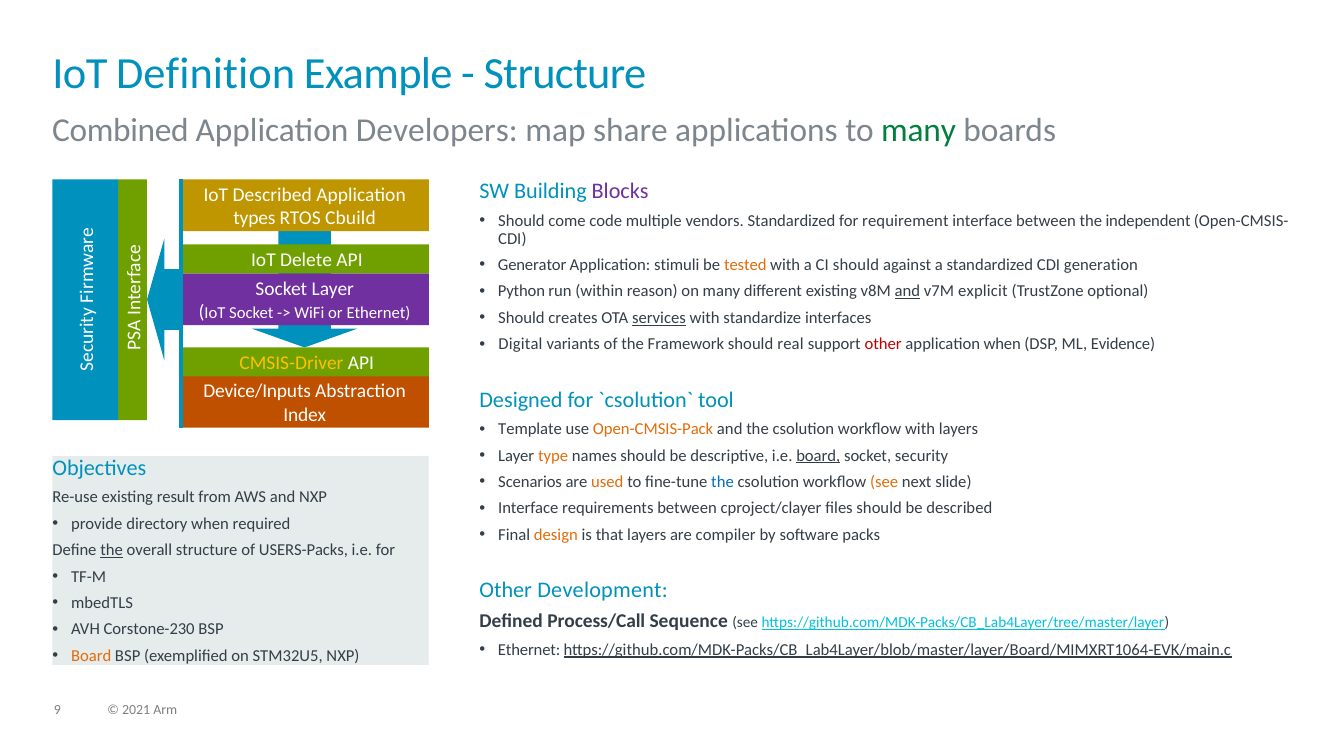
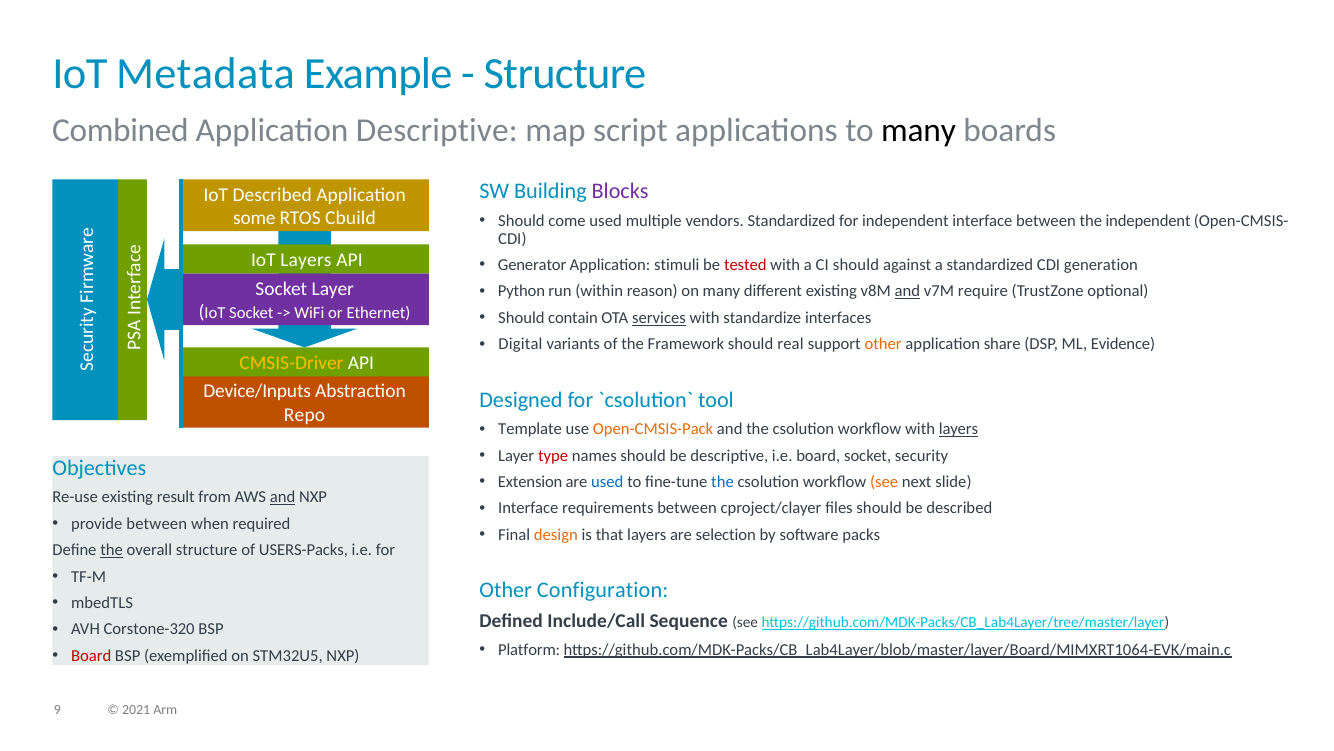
Definition: Definition -> Metadata
Application Developers: Developers -> Descriptive
share: share -> script
many at (918, 131) colour: green -> black
types: types -> some
come code: code -> used
for requirement: requirement -> independent
IoT Delete: Delete -> Layers
tested colour: orange -> red
explicit: explicit -> require
creates: creates -> contain
other at (883, 344) colour: red -> orange
application when: when -> share
Index: Index -> Repo
layers at (958, 429) underline: none -> present
type colour: orange -> red
board at (818, 455) underline: present -> none
Scenarios: Scenarios -> Extension
used at (607, 482) colour: orange -> blue
and at (283, 497) underline: none -> present
provide directory: directory -> between
compiler: compiler -> selection
Development: Development -> Configuration
Process/Call: Process/Call -> Include/Call
Corstone-230: Corstone-230 -> Corstone-320
Ethernet at (529, 649): Ethernet -> Platform
Board at (91, 655) colour: orange -> red
